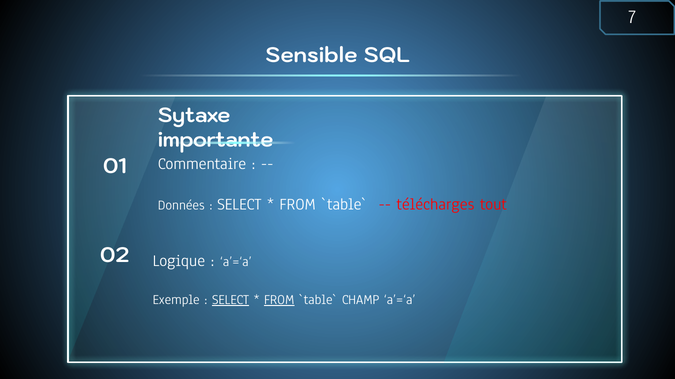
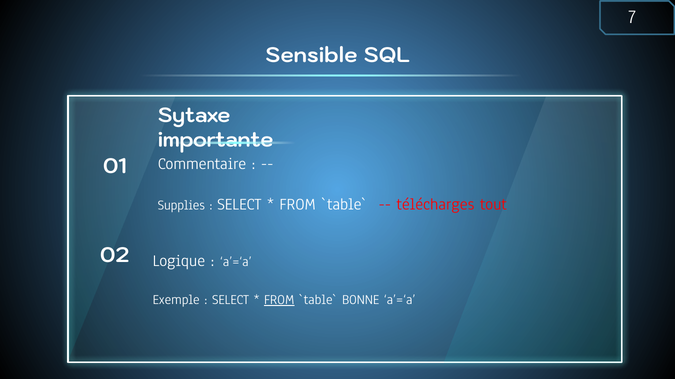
Données: Données -> Supplies
SELECT at (231, 300) underline: present -> none
CHAMP: CHAMP -> BONNE
